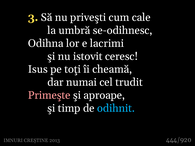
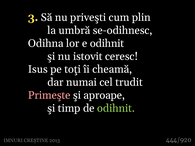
cale: cale -> plin
e lacrimi: lacrimi -> odihnit
odihnit at (116, 108) colour: light blue -> light green
